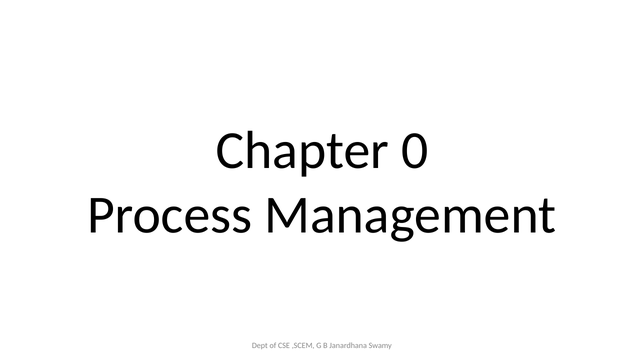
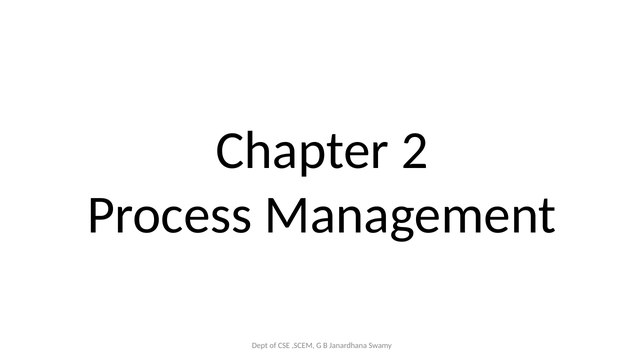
0: 0 -> 2
